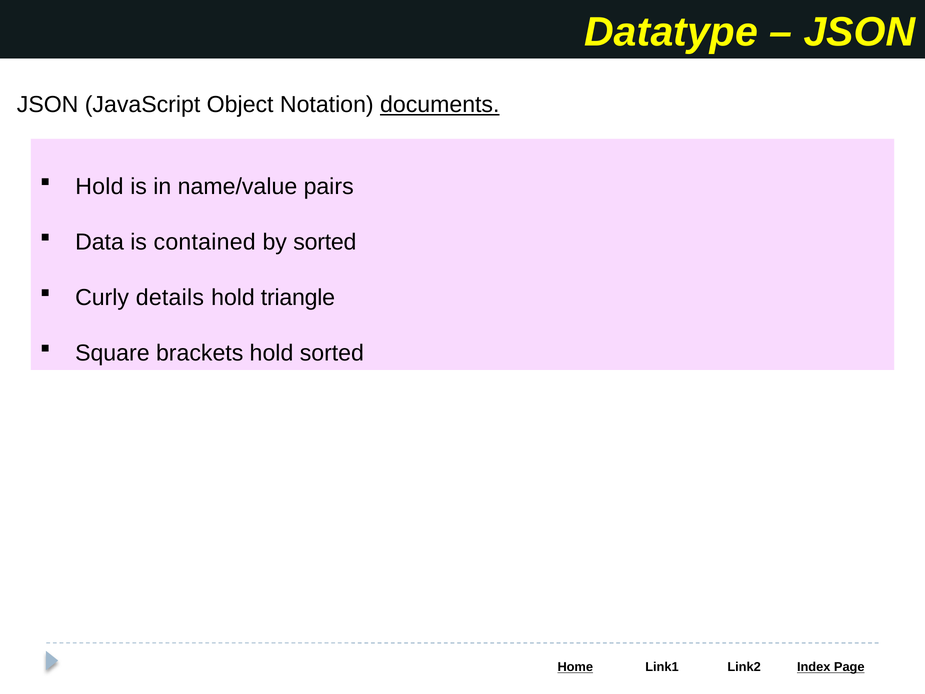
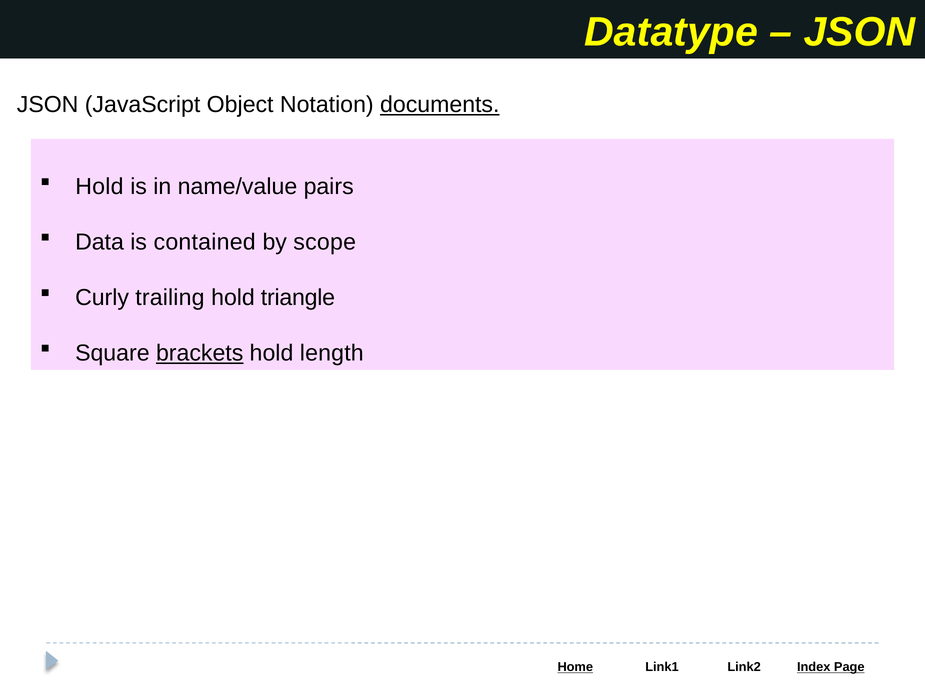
by sorted: sorted -> scope
details: details -> trailing
brackets underline: none -> present
hold sorted: sorted -> length
